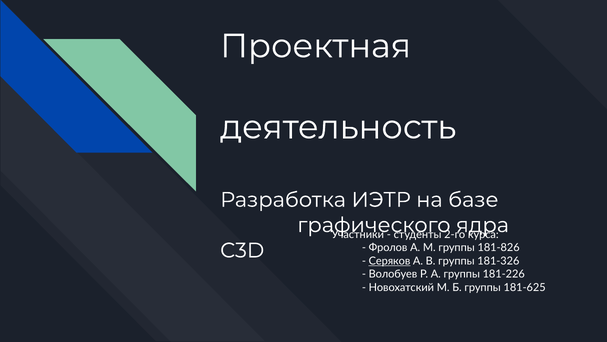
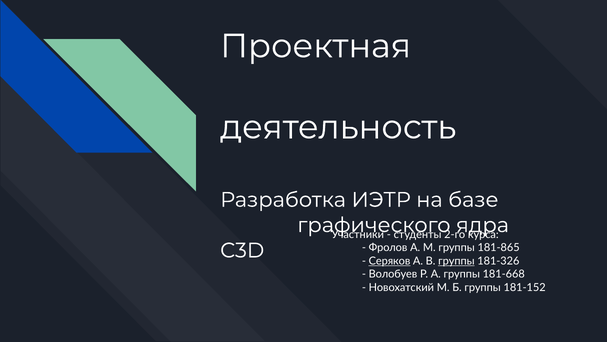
181-826: 181-826 -> 181-865
группы at (456, 261) underline: none -> present
181-226: 181-226 -> 181-668
181-625: 181-625 -> 181-152
